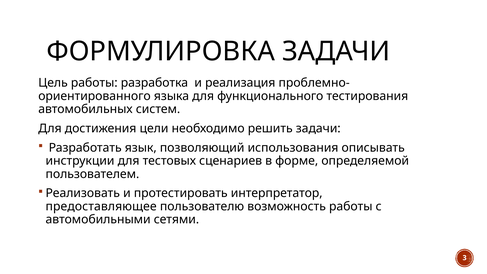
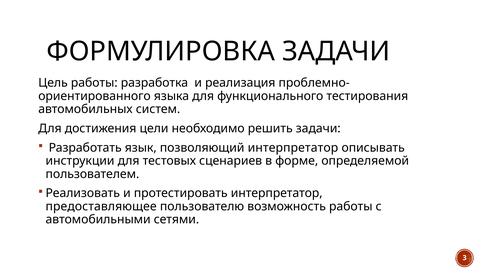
позволяющий использования: использования -> интерпретатор
